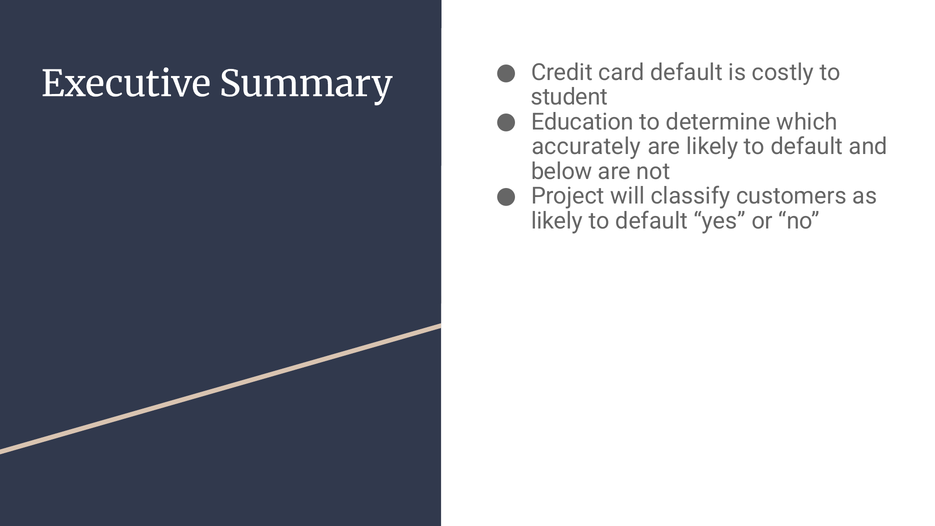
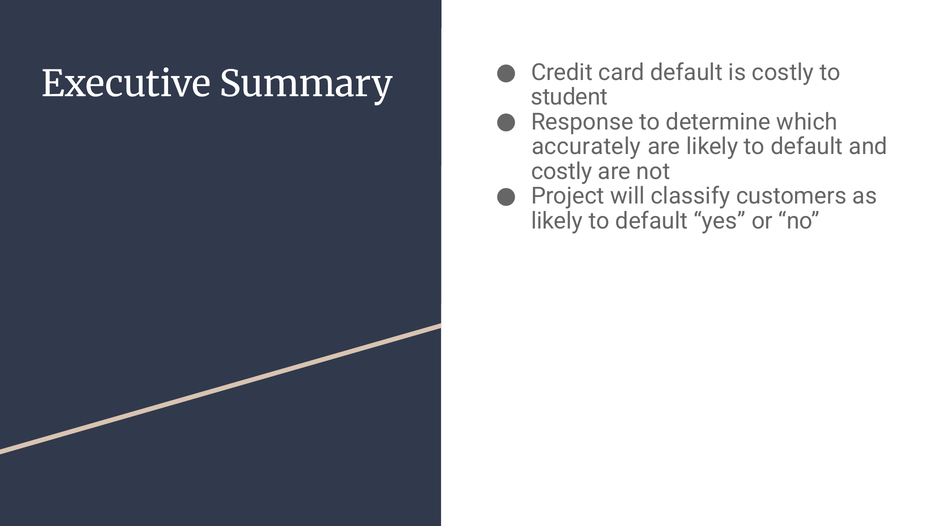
Education: Education -> Response
below at (562, 171): below -> costly
